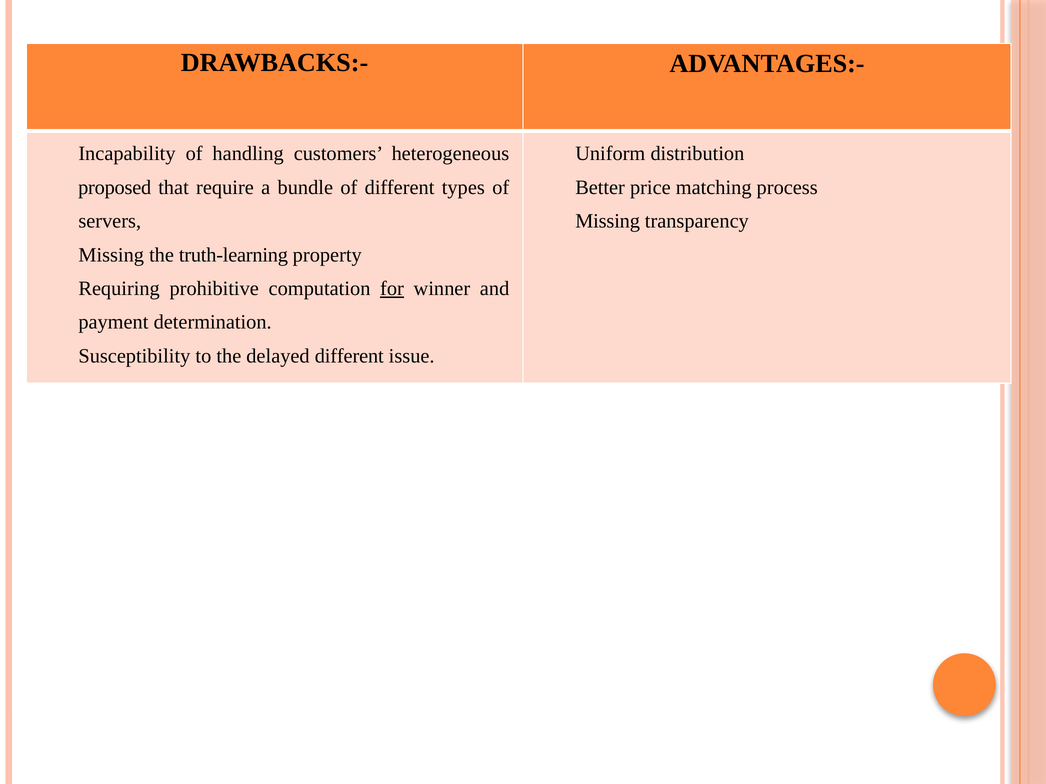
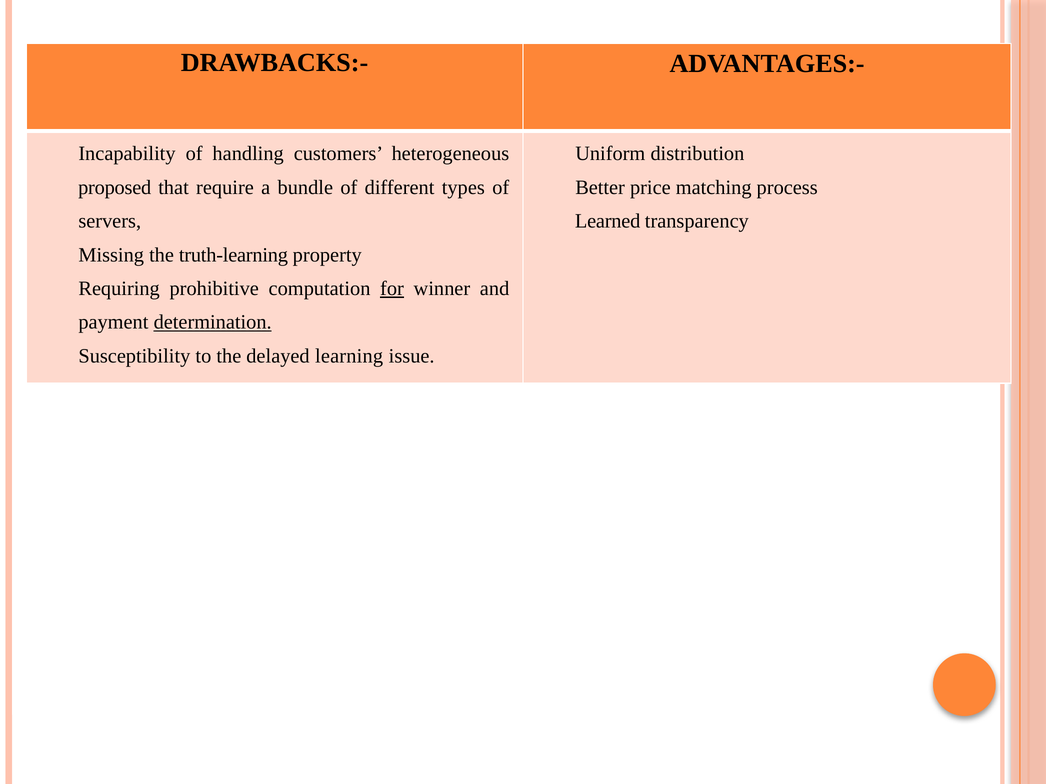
Missing at (608, 221): Missing -> Learned
determination underline: none -> present
delayed different: different -> learning
